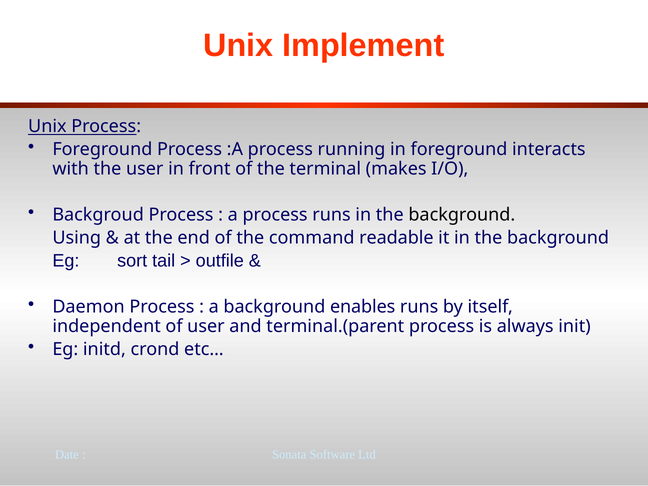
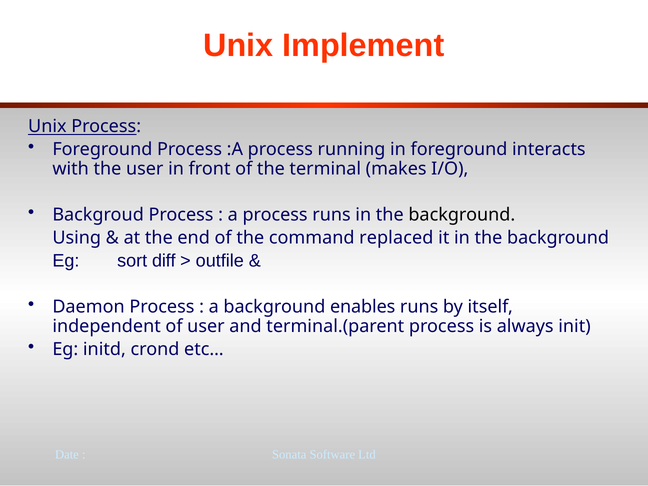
readable: readable -> replaced
tail: tail -> diff
